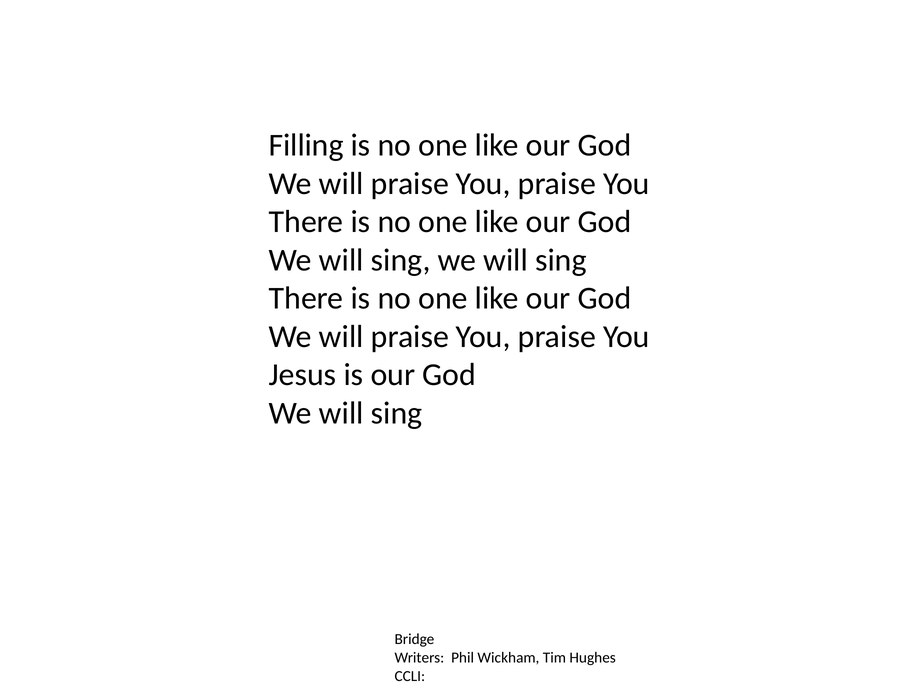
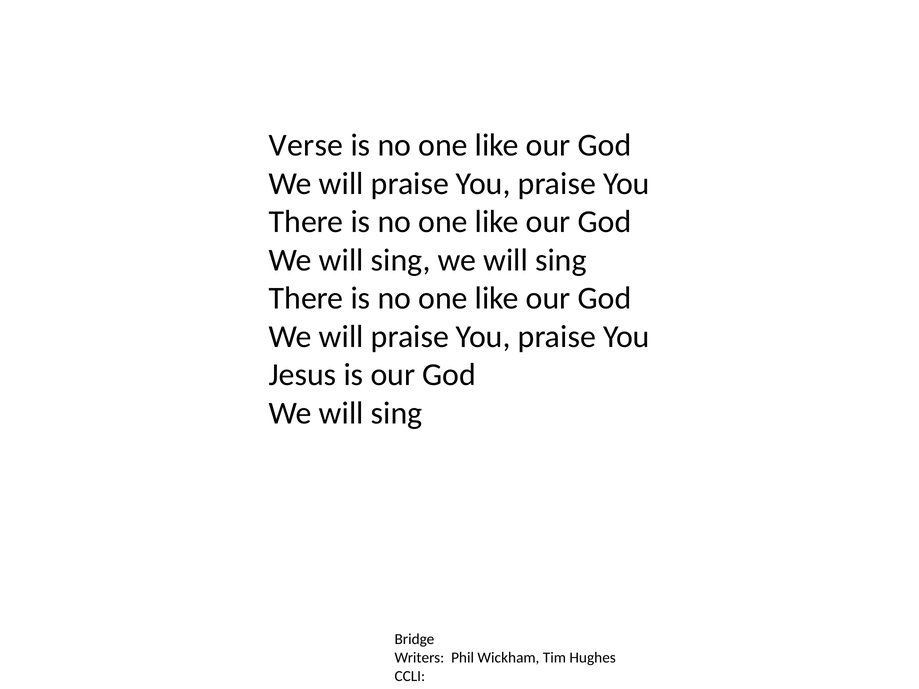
Filling: Filling -> Verse
